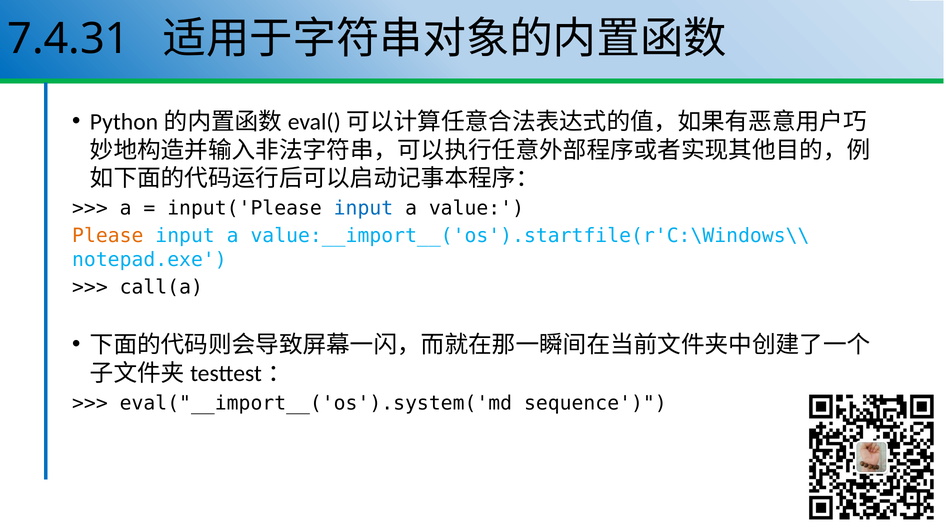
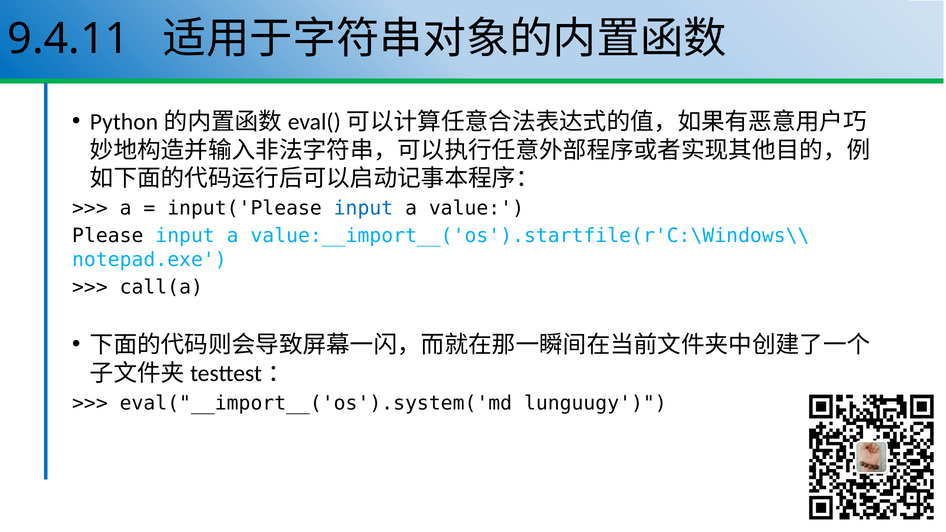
7.4.31: 7.4.31 -> 9.4.11
Please colour: orange -> black
sequence: sequence -> lunguugy
